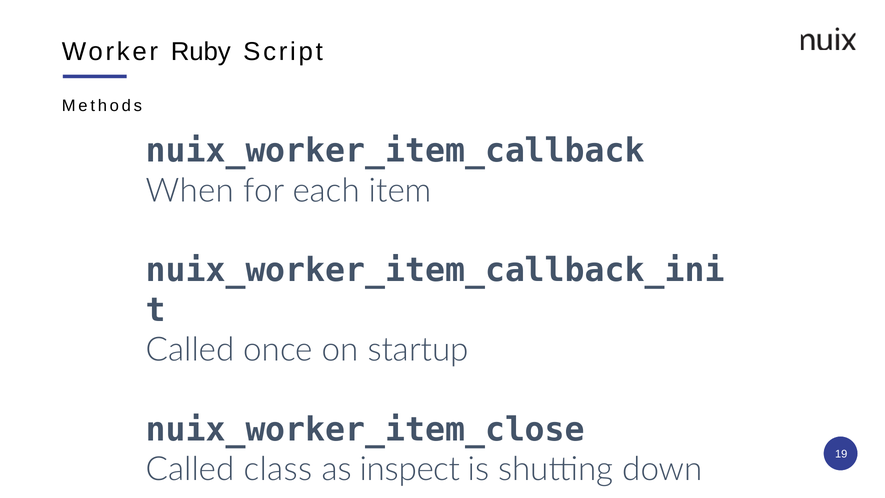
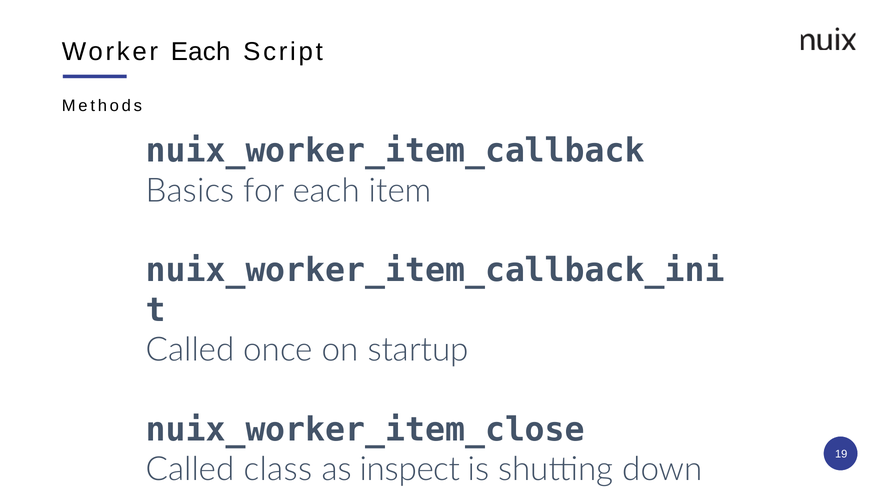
Worker Ruby: Ruby -> Each
When: When -> Basics
